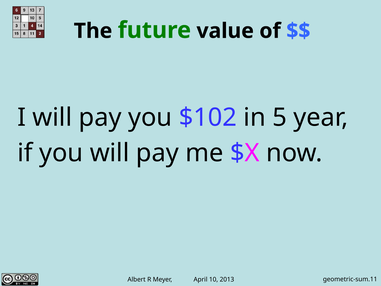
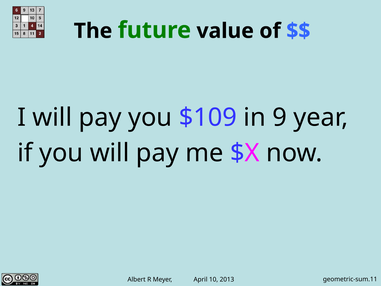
$102: $102 -> $109
5: 5 -> 9
